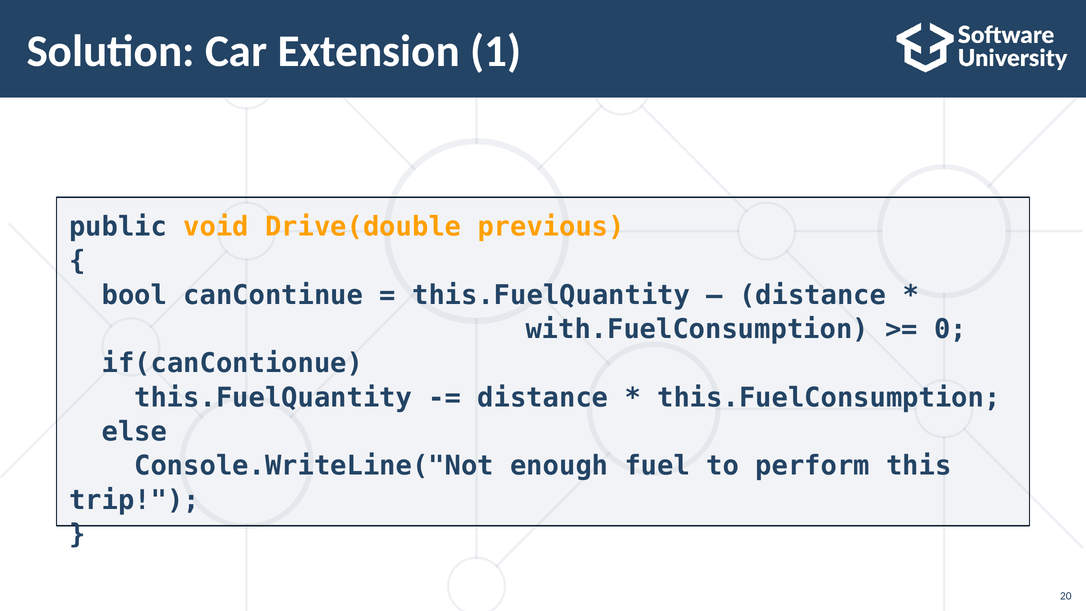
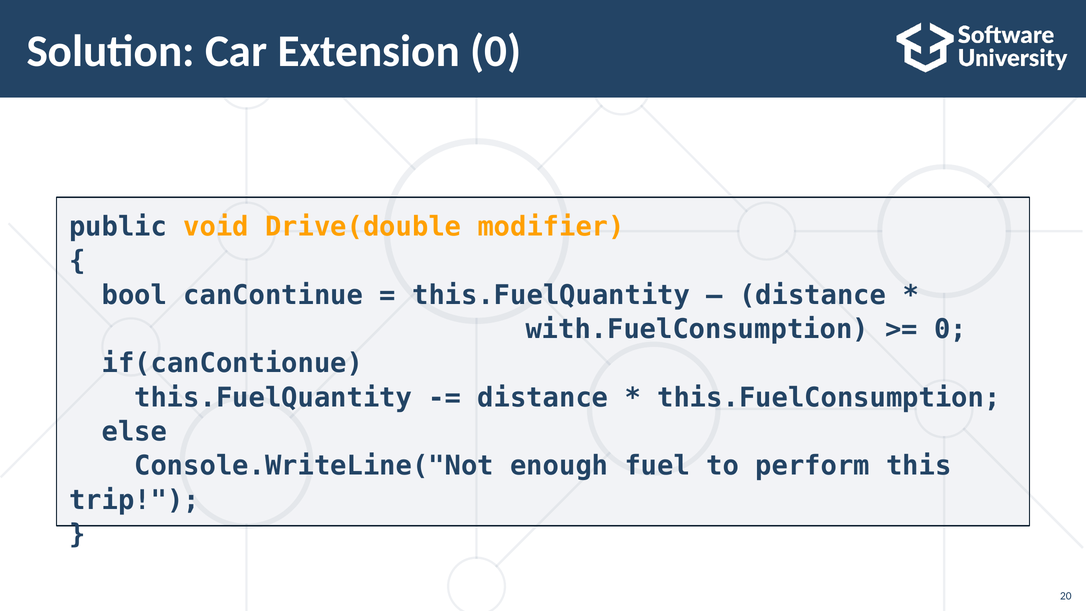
Extension 1: 1 -> 0
previous: previous -> modifier
